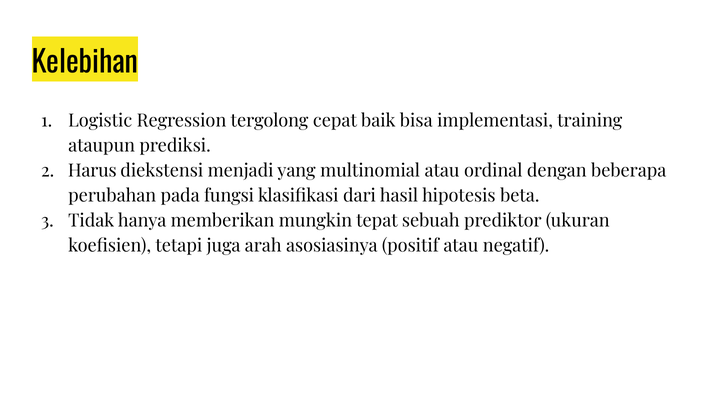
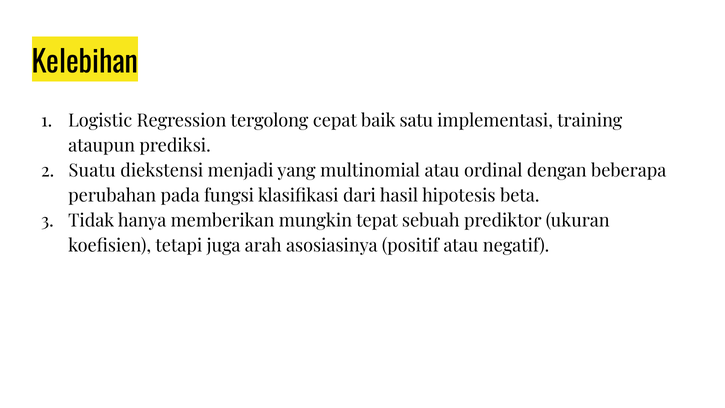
bisa: bisa -> satu
Harus: Harus -> Suatu
